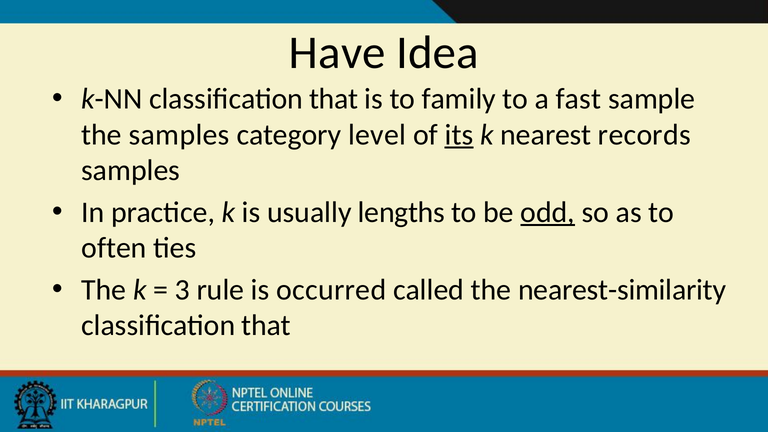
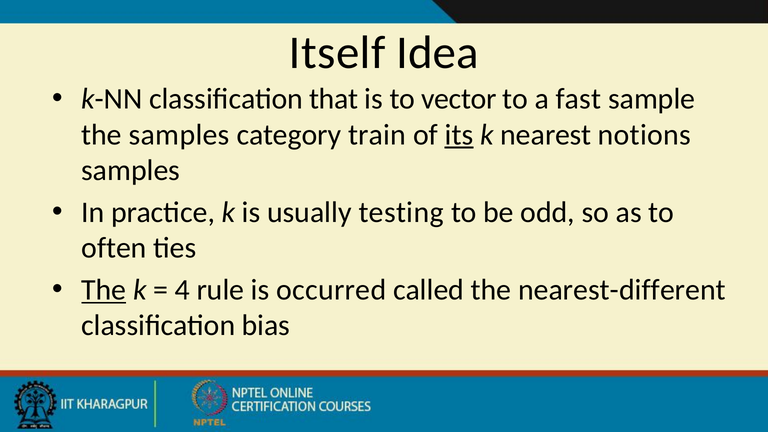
Have: Have -> Itself
family: family -> vector
level: level -> train
records: records -> notions
lengths: lengths -> testing
odd underline: present -> none
The at (104, 290) underline: none -> present
3: 3 -> 4
nearest-similarity: nearest-similarity -> nearest-different
that at (266, 326): that -> bias
